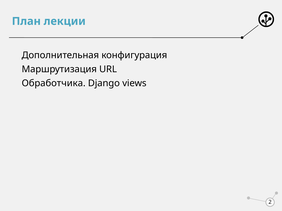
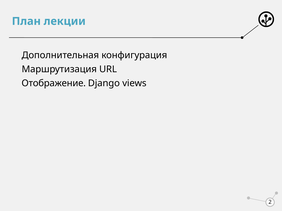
Обработчика: Обработчика -> Отображение
